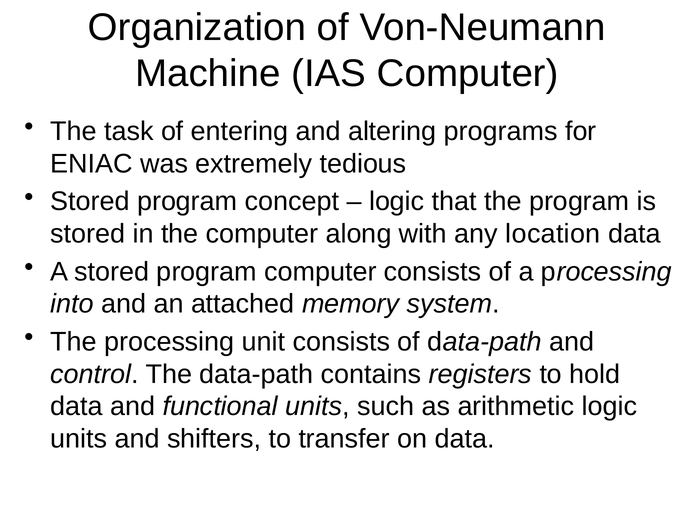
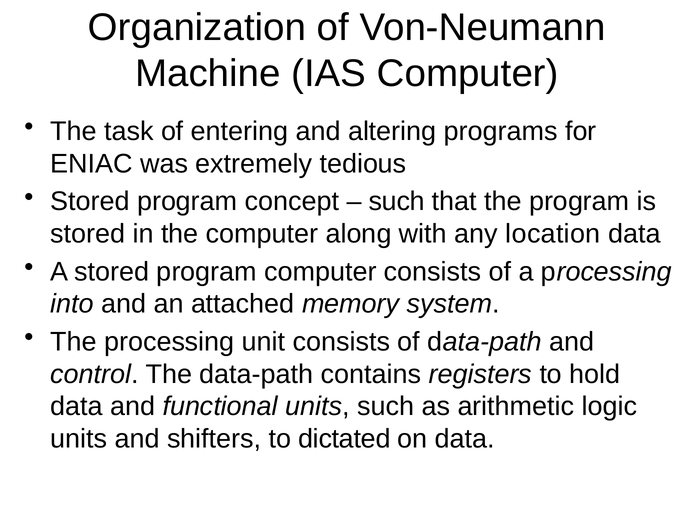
logic at (397, 202): logic -> such
transfer: transfer -> dictated
